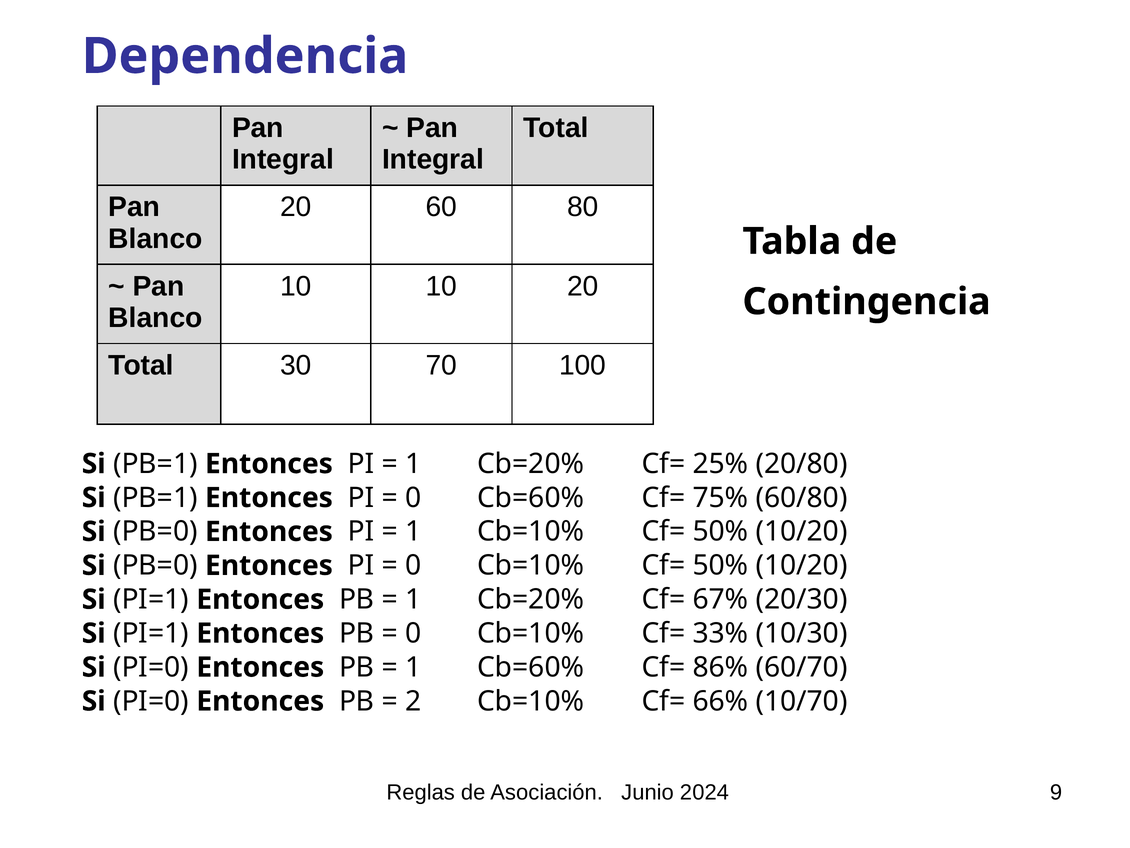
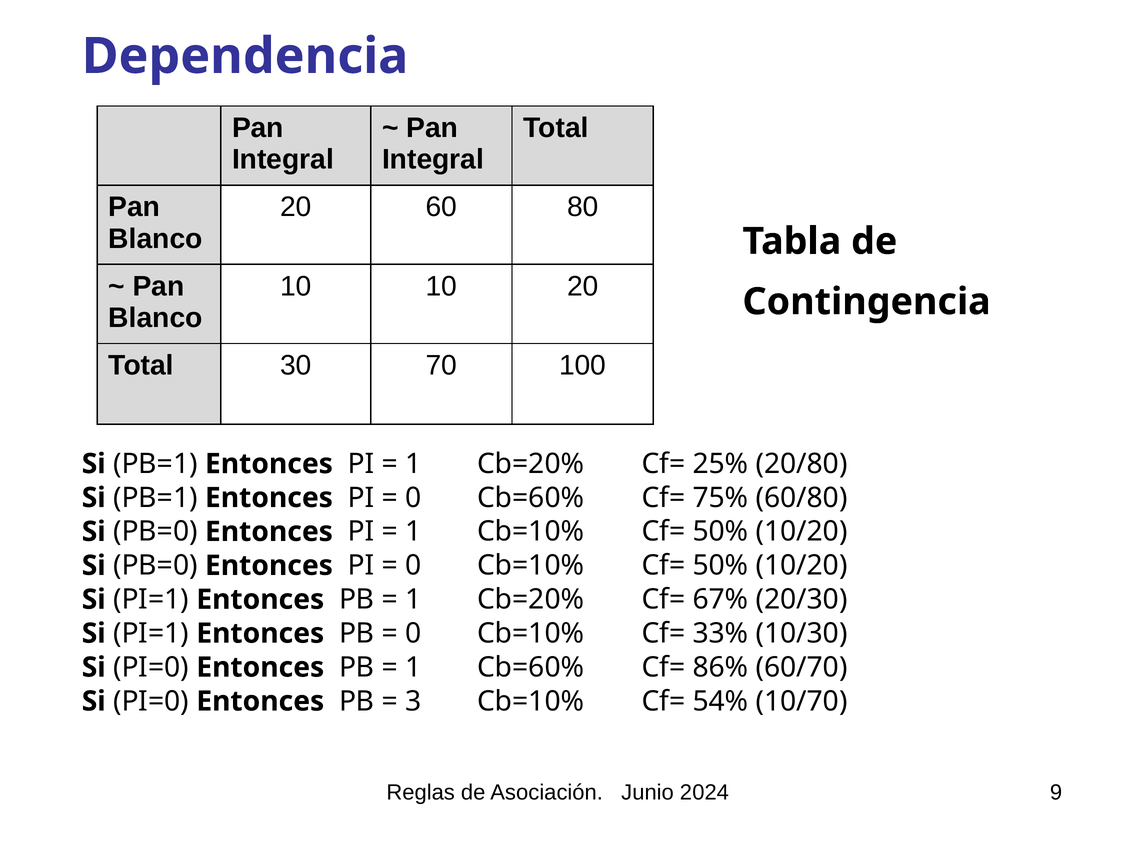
2: 2 -> 3
66%: 66% -> 54%
